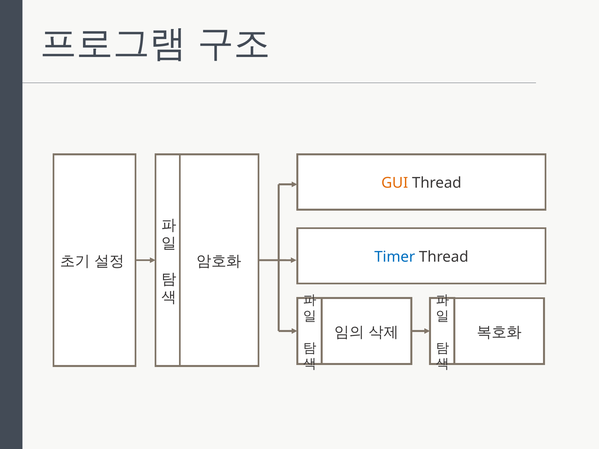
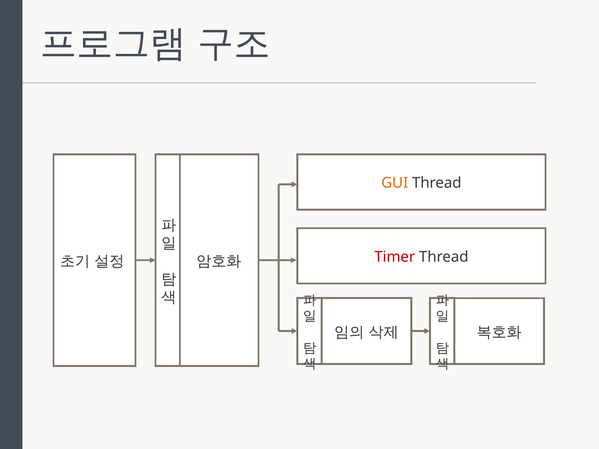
Timer colour: blue -> red
